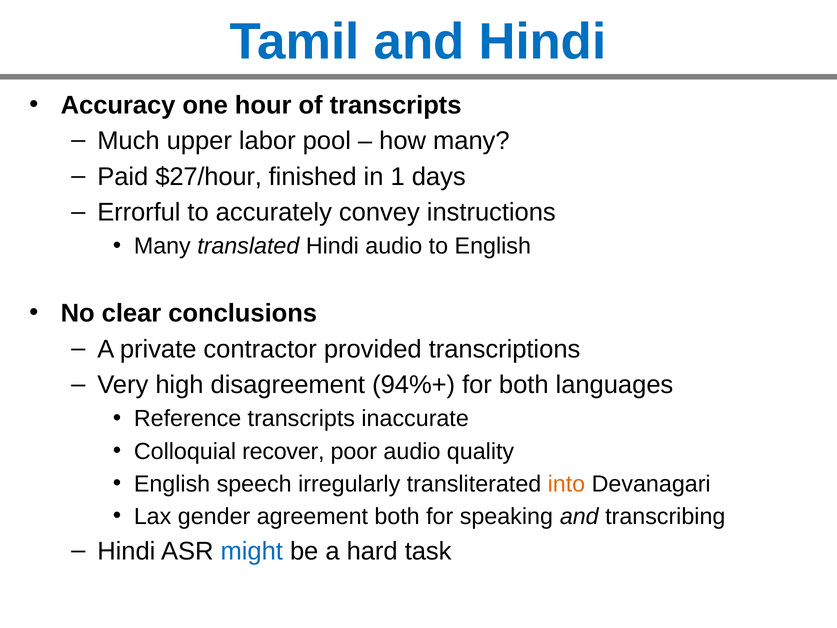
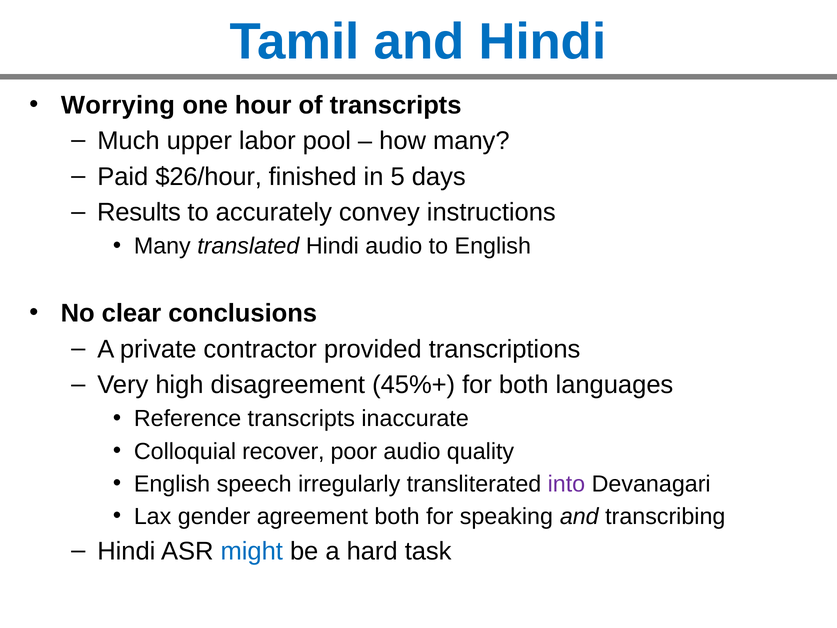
Accuracy: Accuracy -> Worrying
$27/hour: $27/hour -> $26/hour
1: 1 -> 5
Errorful: Errorful -> Results
94%+: 94%+ -> 45%+
into colour: orange -> purple
